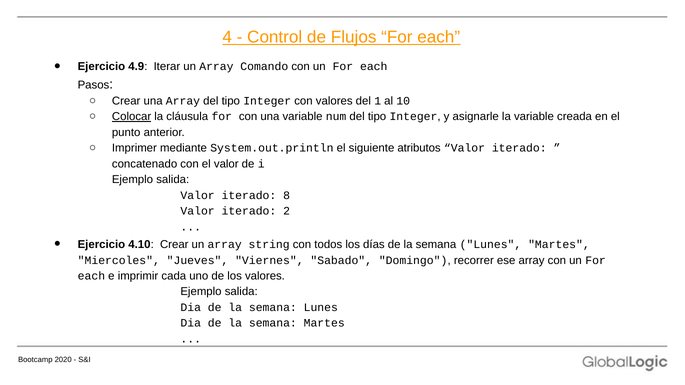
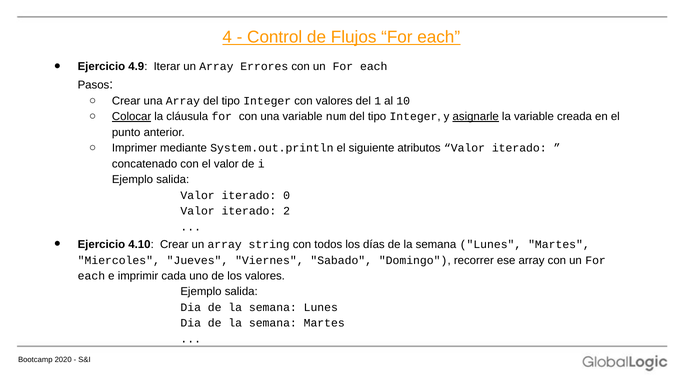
Comando: Comando -> Errores
asignarle underline: none -> present
8: 8 -> 0
